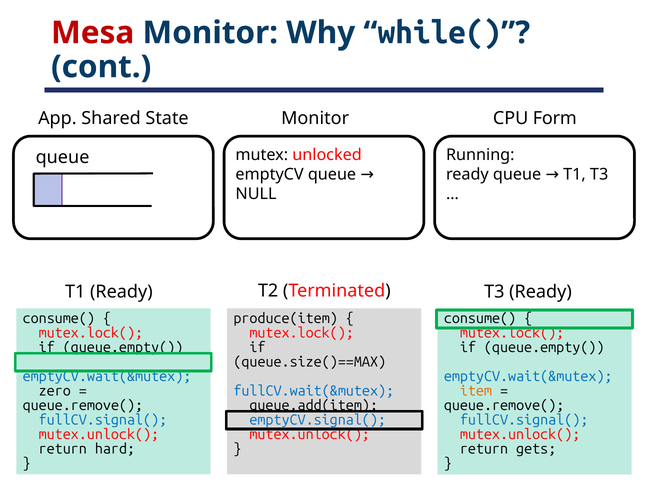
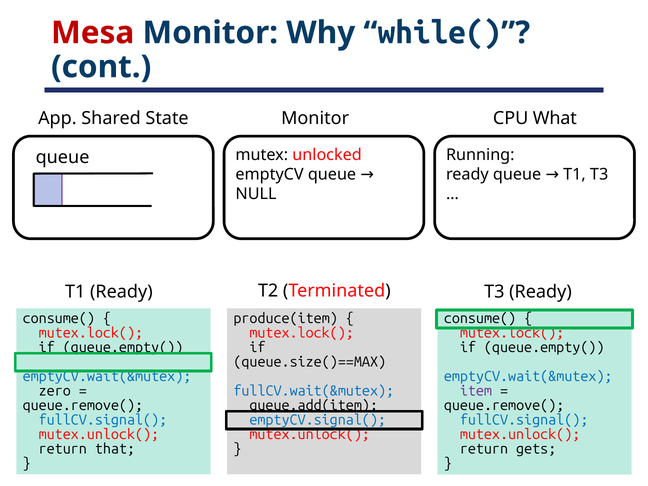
Form: Form -> What
item colour: orange -> purple
hard: hard -> that
